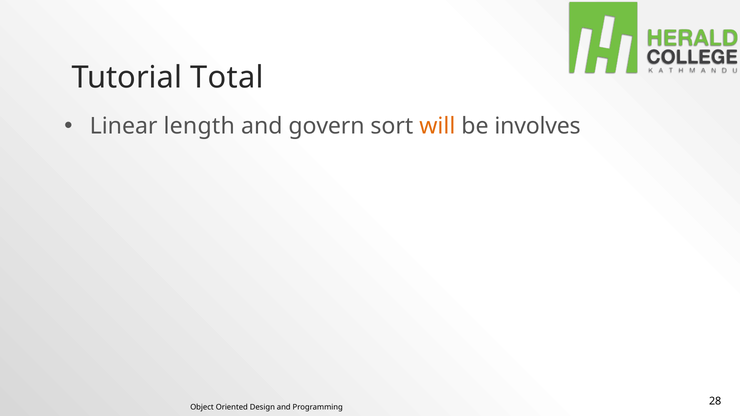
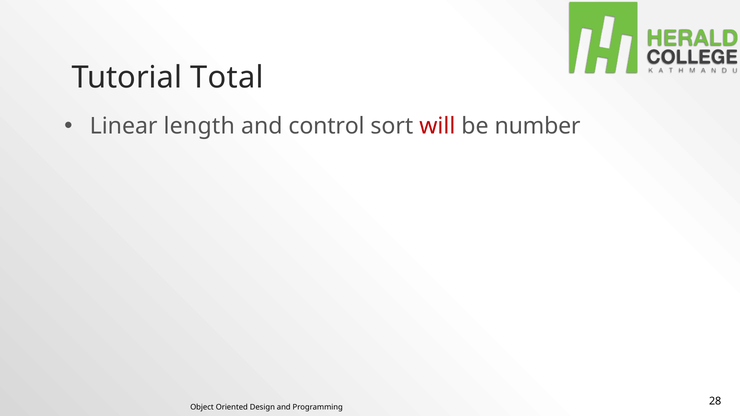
govern: govern -> control
will colour: orange -> red
involves: involves -> number
